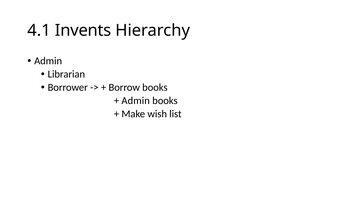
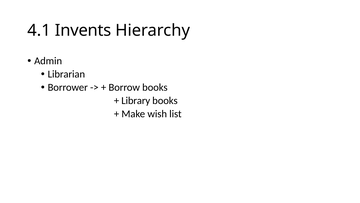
Admin at (136, 101): Admin -> Library
